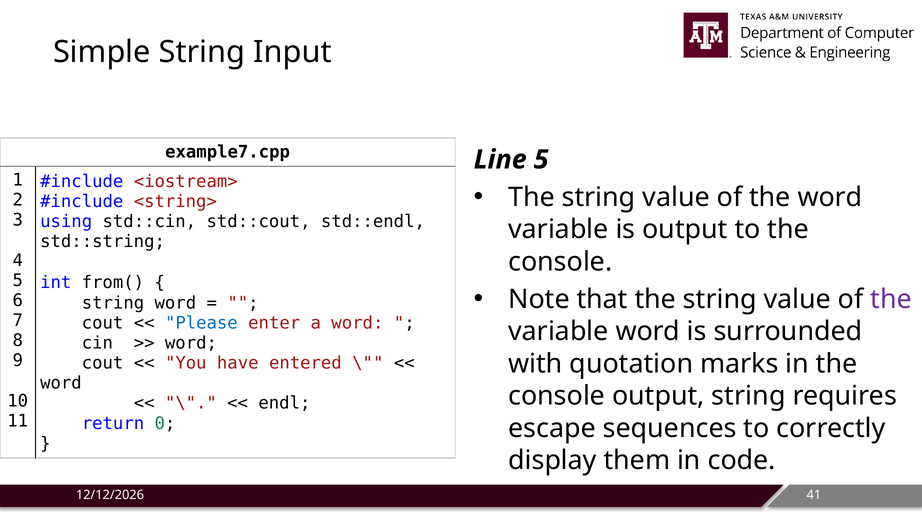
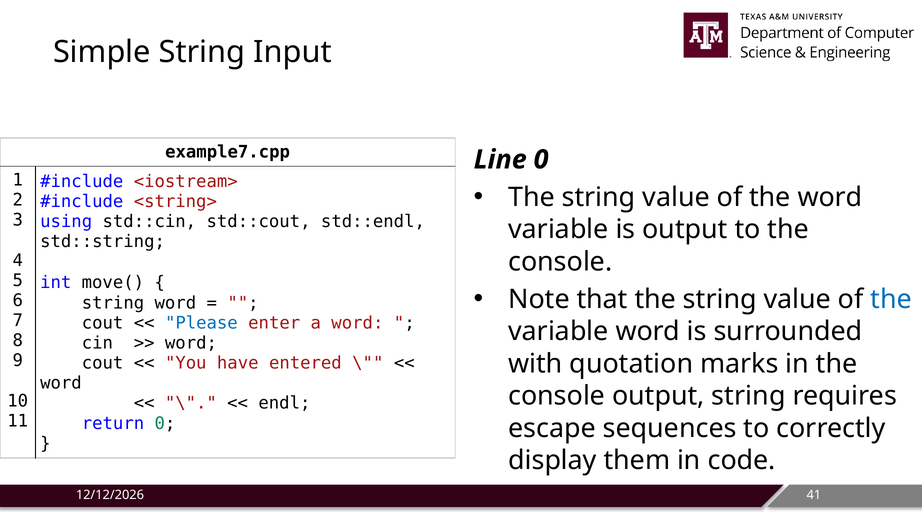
Line 5: 5 -> 0
from(: from( -> move(
the at (891, 299) colour: purple -> blue
